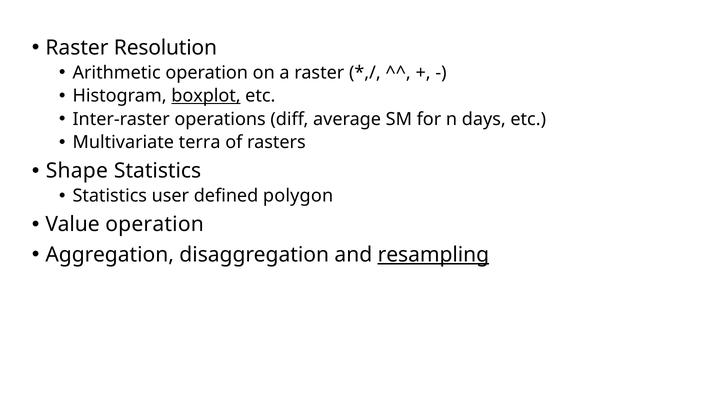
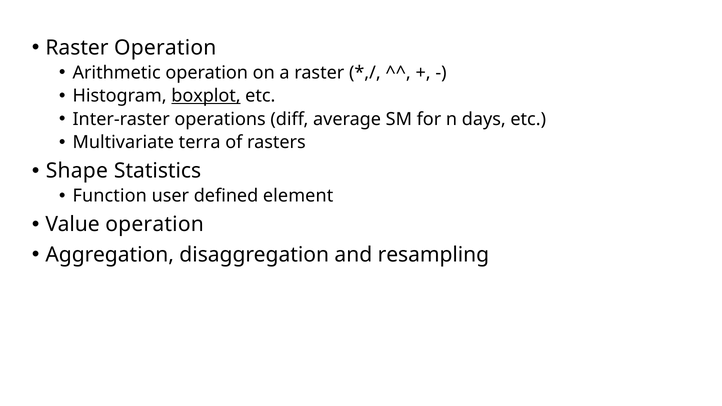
Raster Resolution: Resolution -> Operation
Statistics at (110, 196): Statistics -> Function
polygon: polygon -> element
resampling underline: present -> none
